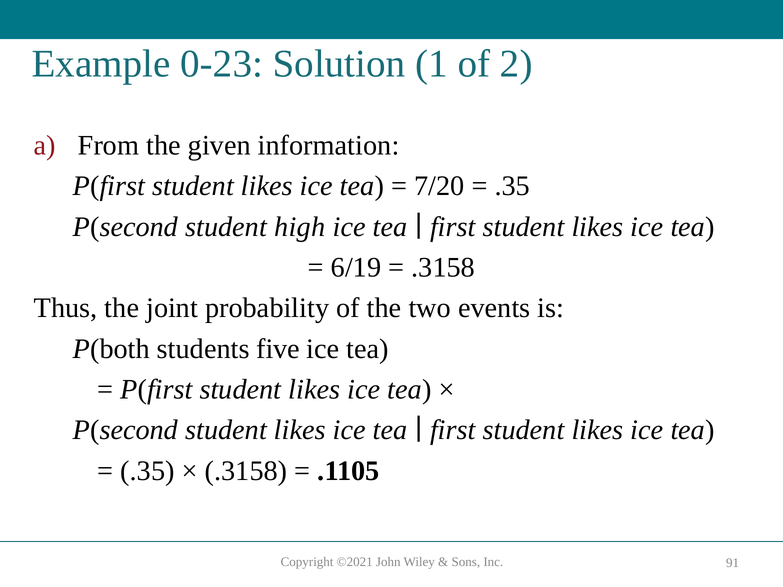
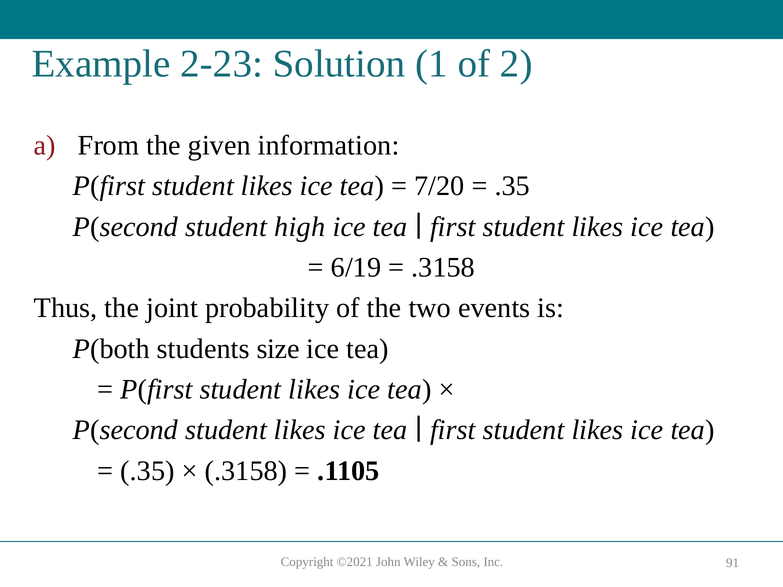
0-23: 0-23 -> 2-23
five: five -> size
